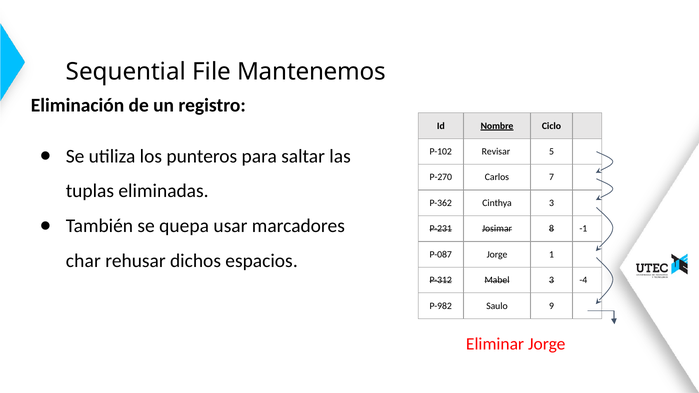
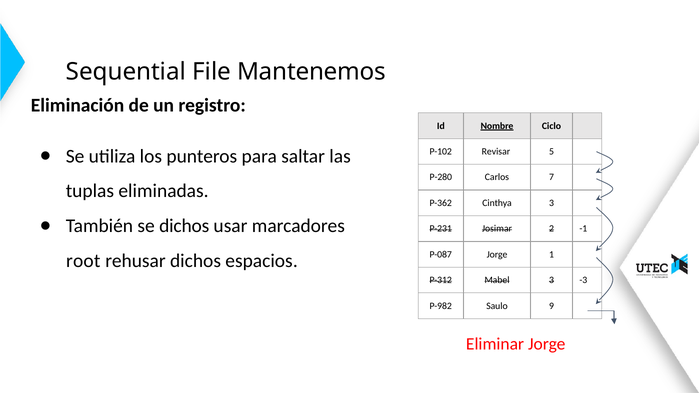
P-270: P-270 -> P-280
se quepa: quepa -> dichos
8: 8 -> 2
char: char -> root
-4: -4 -> -3
